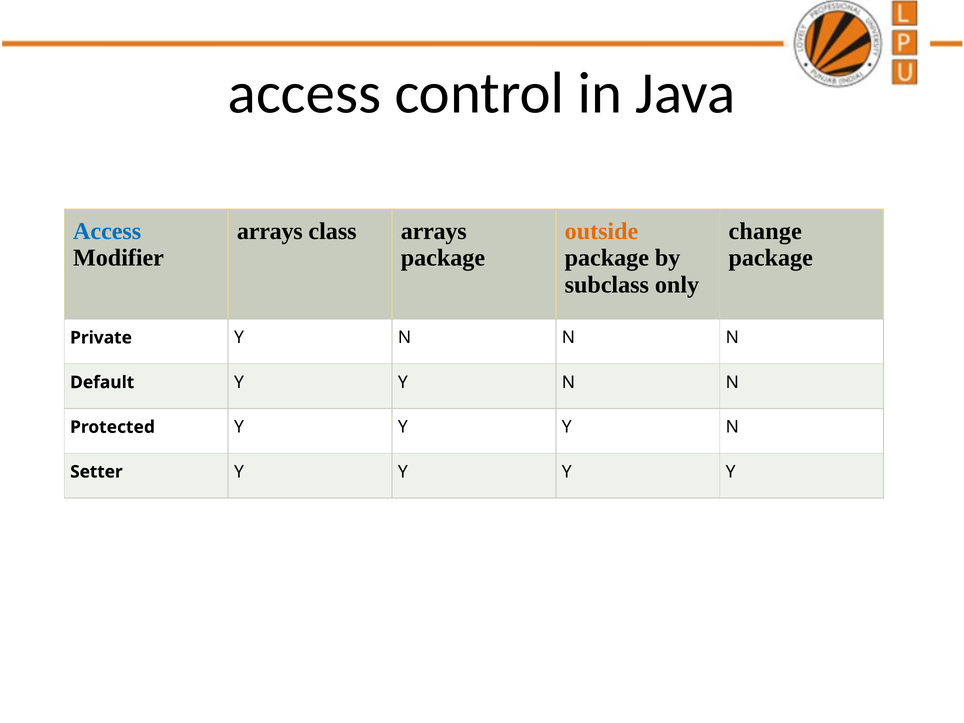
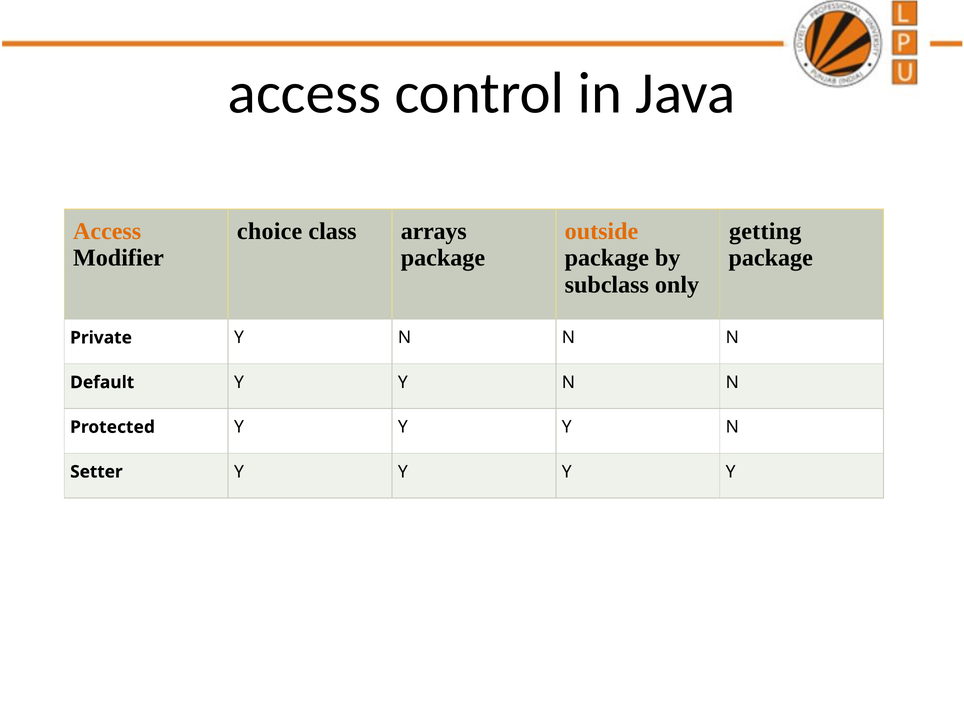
Access at (107, 231) colour: blue -> orange
arrays at (270, 231): arrays -> choice
change: change -> getting
